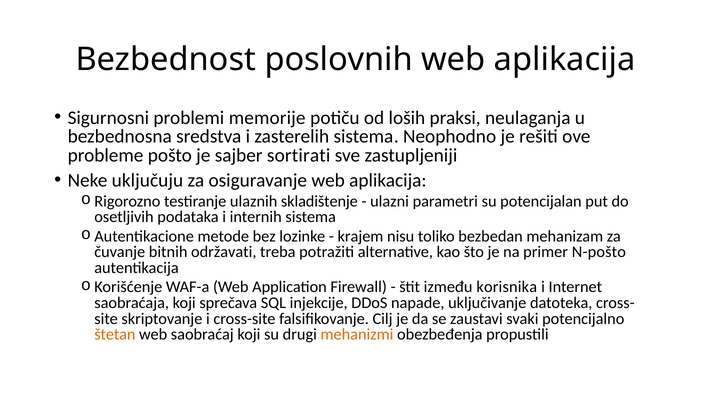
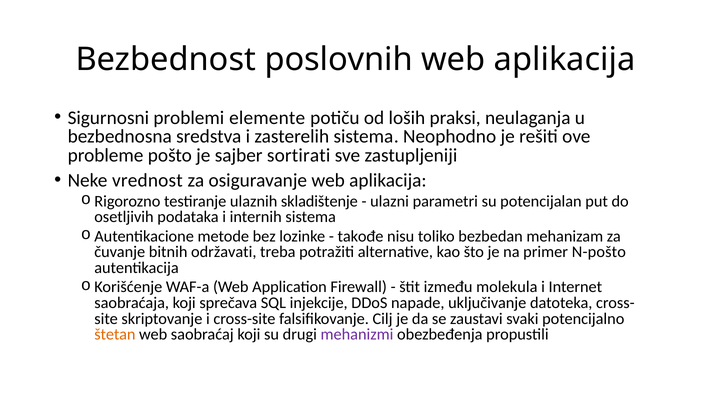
memorije: memorije -> elemente
uključuju: uključuju -> vrednost
krajem: krajem -> takođe
korisnika: korisnika -> molekula
mehanizmi colour: orange -> purple
